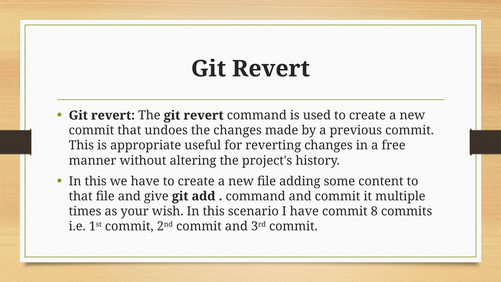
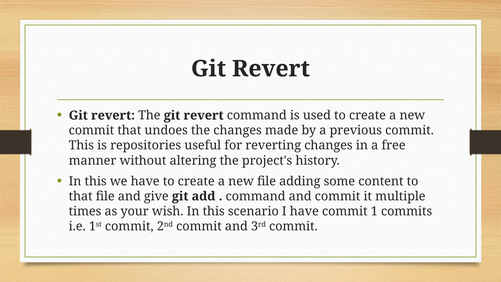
appropriate: appropriate -> repositories
8: 8 -> 1
